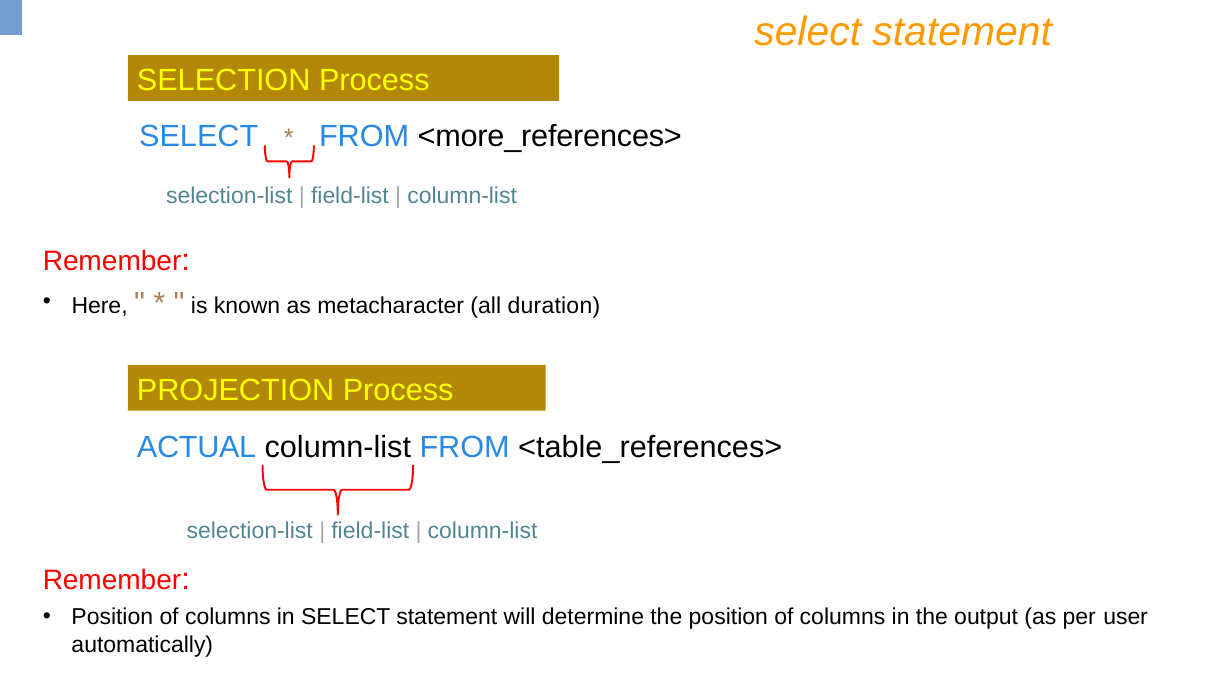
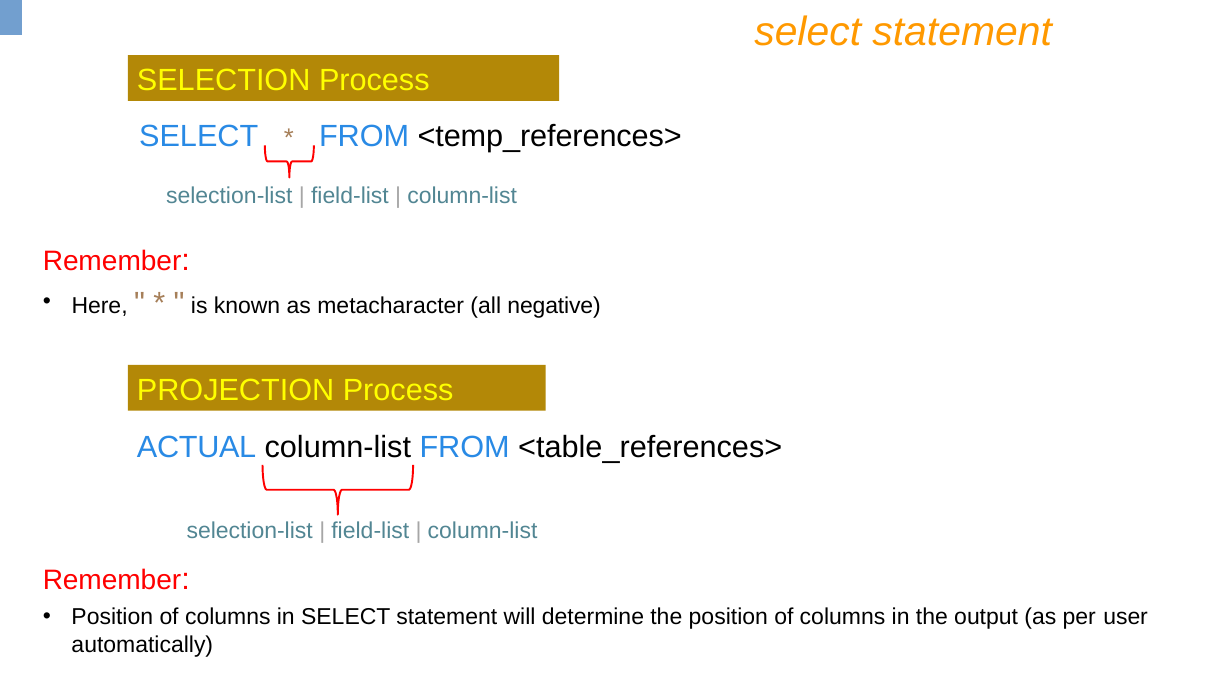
<more_references>: <more_references> -> <temp_references>
duration: duration -> negative
